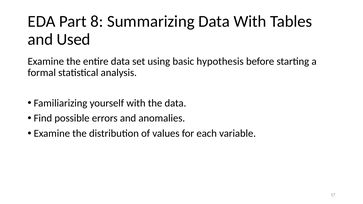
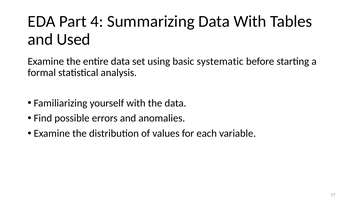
8: 8 -> 4
hypothesis: hypothesis -> systematic
